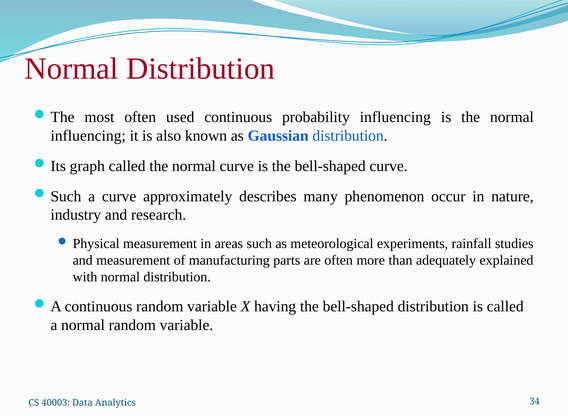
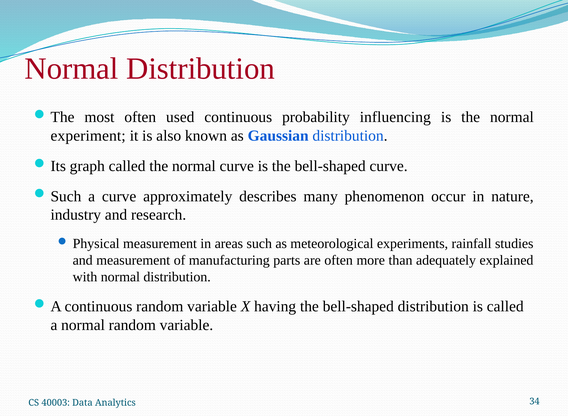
influencing at (88, 136): influencing -> experiment
